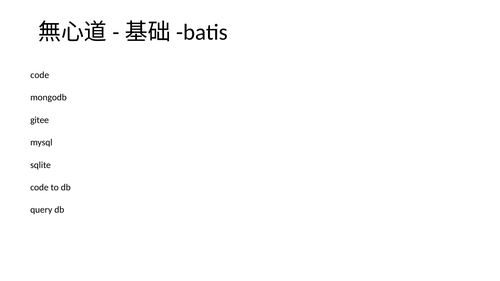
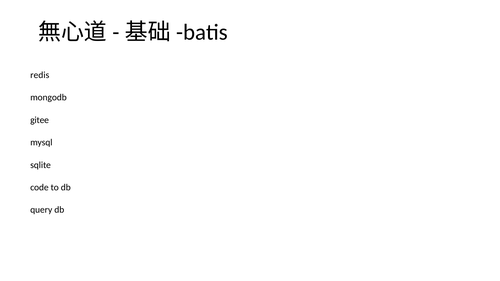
code at (40, 75): code -> redis
